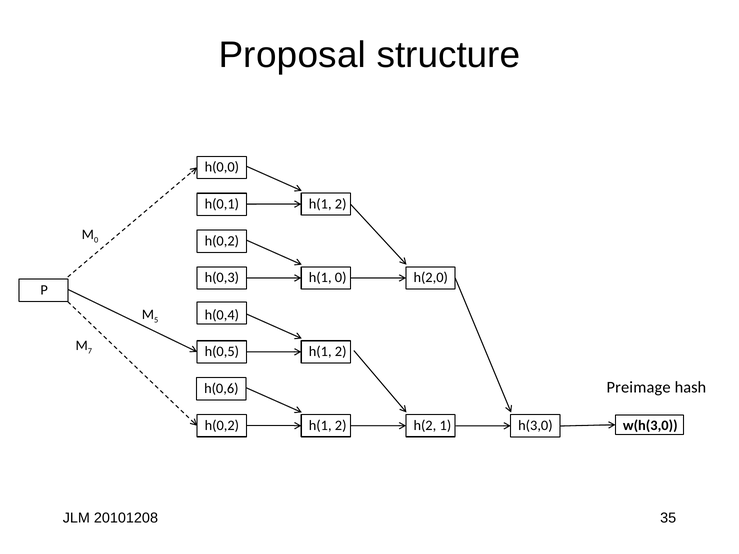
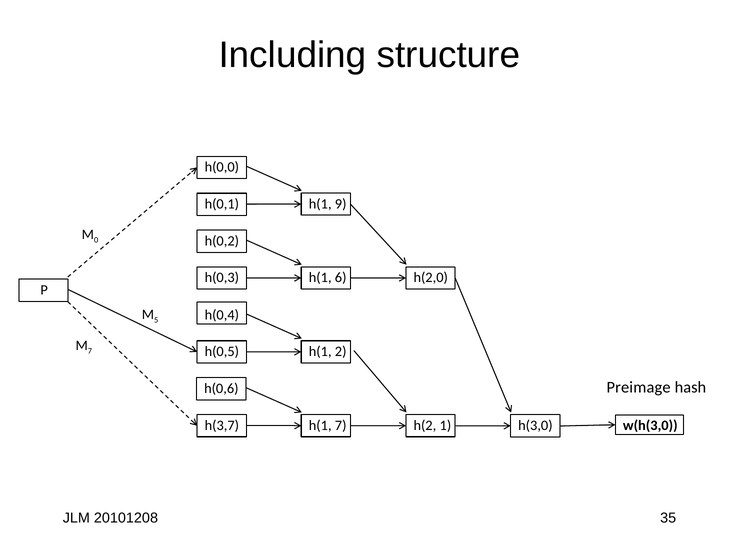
Proposal: Proposal -> Including
2 at (341, 204): 2 -> 9
h(1 0: 0 -> 6
h(0,2 at (222, 426): h(0,2 -> h(3,7
2 at (341, 426): 2 -> 7
